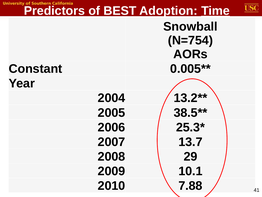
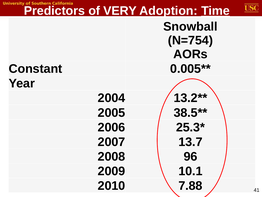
BEST: BEST -> VERY
29: 29 -> 96
